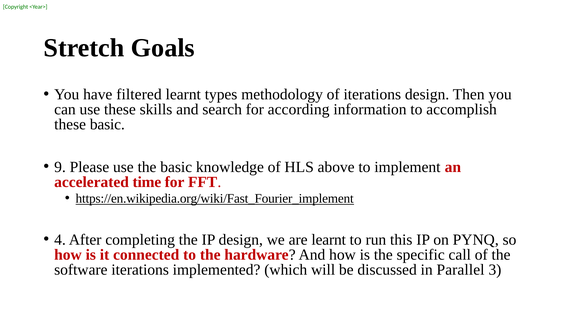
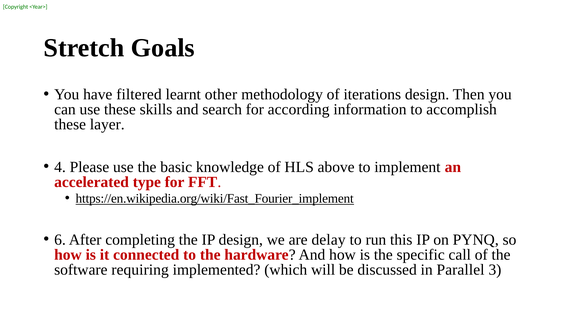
types: types -> other
these basic: basic -> layer
9: 9 -> 4
time: time -> type
4: 4 -> 6
are learnt: learnt -> delay
software iterations: iterations -> requiring
